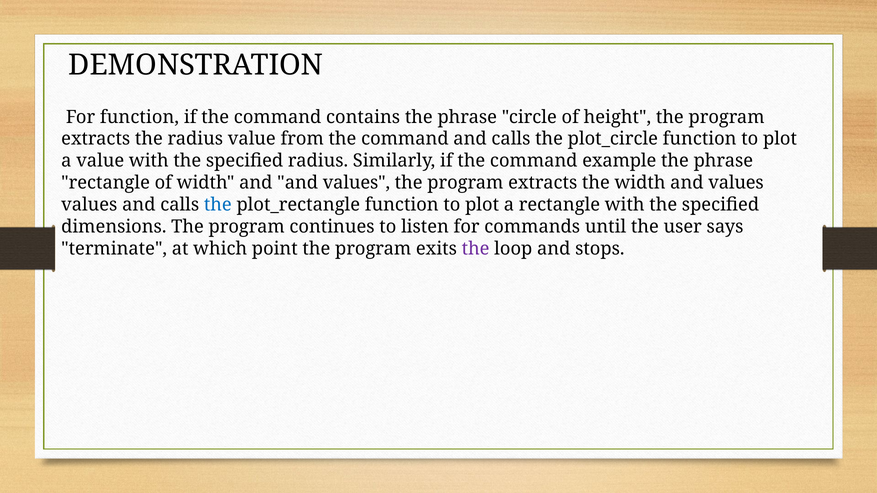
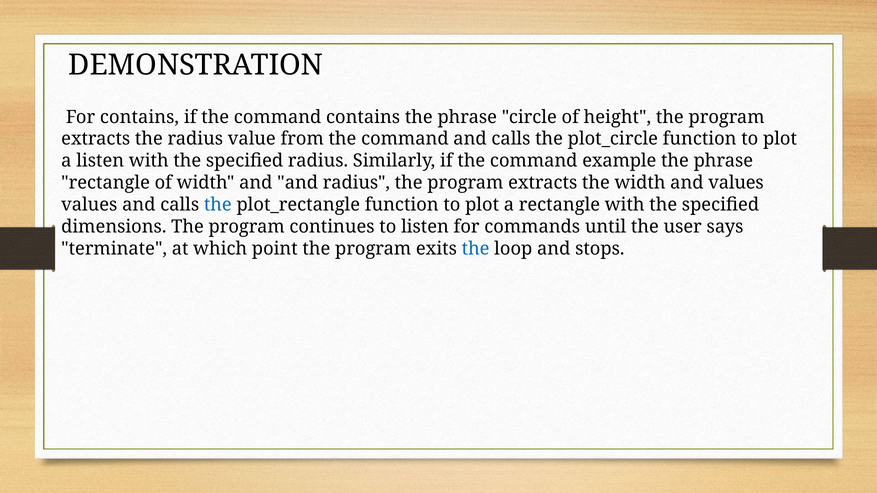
For function: function -> contains
a value: value -> listen
and and values: values -> radius
the at (476, 249) colour: purple -> blue
